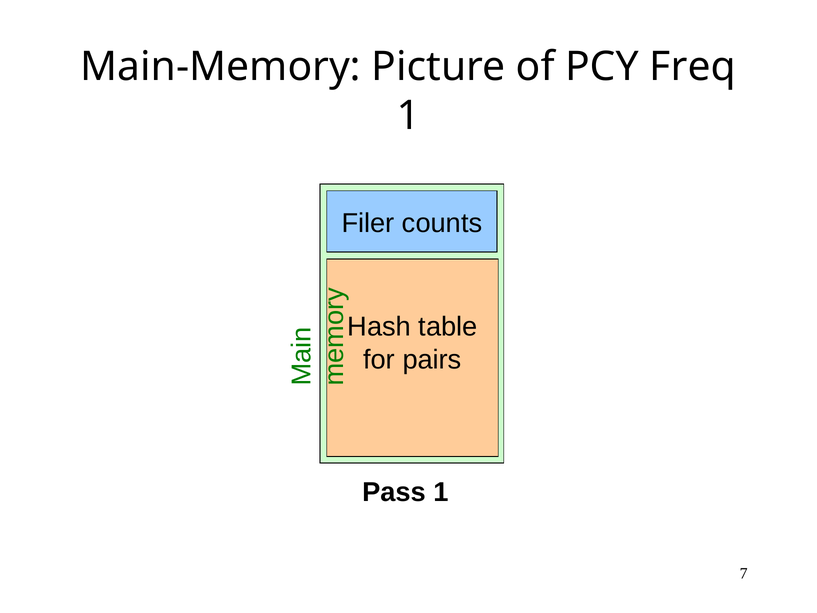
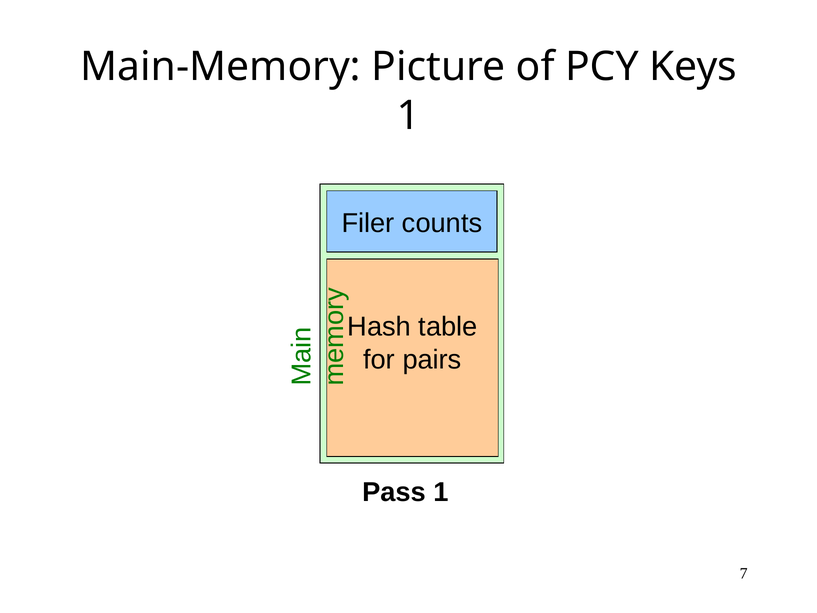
Freq: Freq -> Keys
